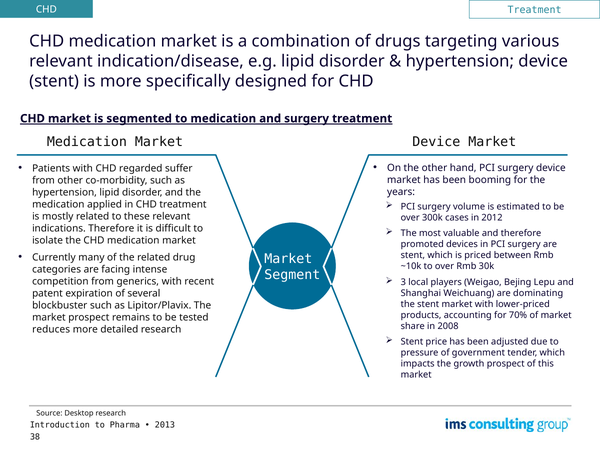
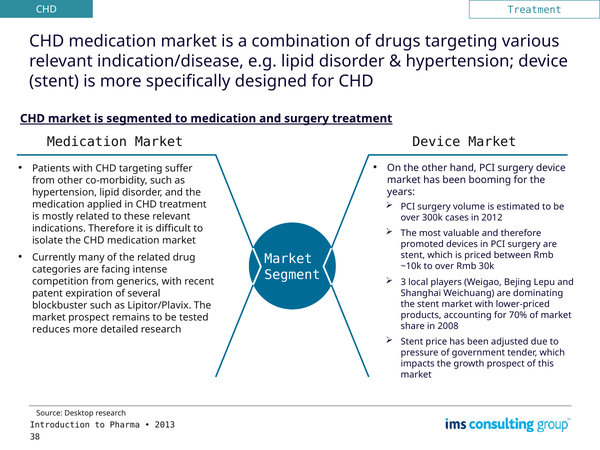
CHD regarded: regarded -> targeting
